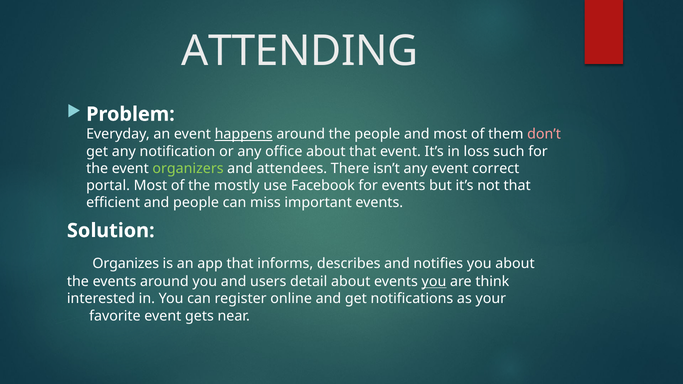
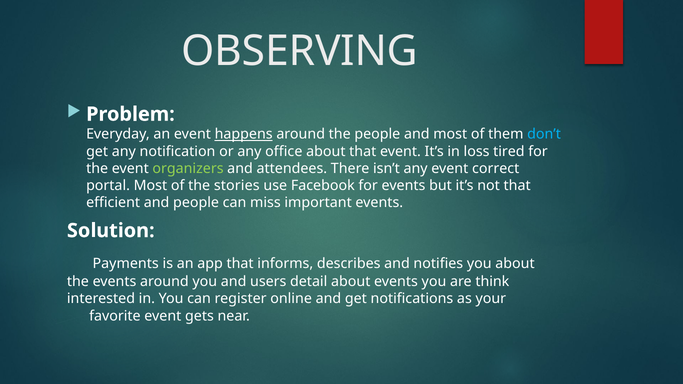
ATTENDING: ATTENDING -> OBSERVING
don’t colour: pink -> light blue
such: such -> tired
mostly: mostly -> stories
Organizes: Organizes -> Payments
you at (434, 282) underline: present -> none
